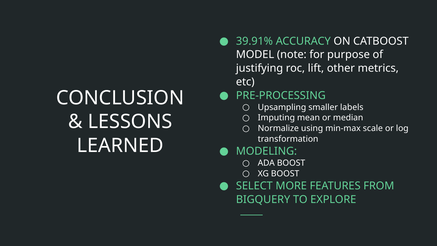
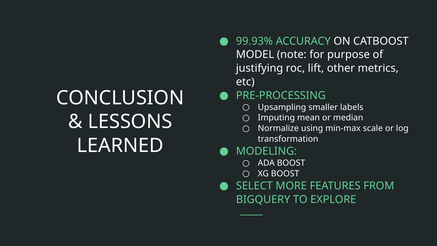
39.91%: 39.91% -> 99.93%
